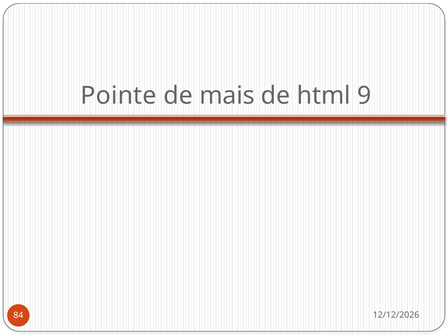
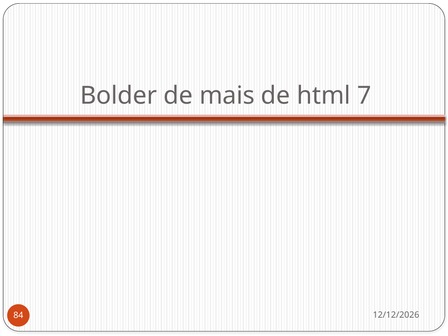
Pointe: Pointe -> Bolder
9: 9 -> 7
